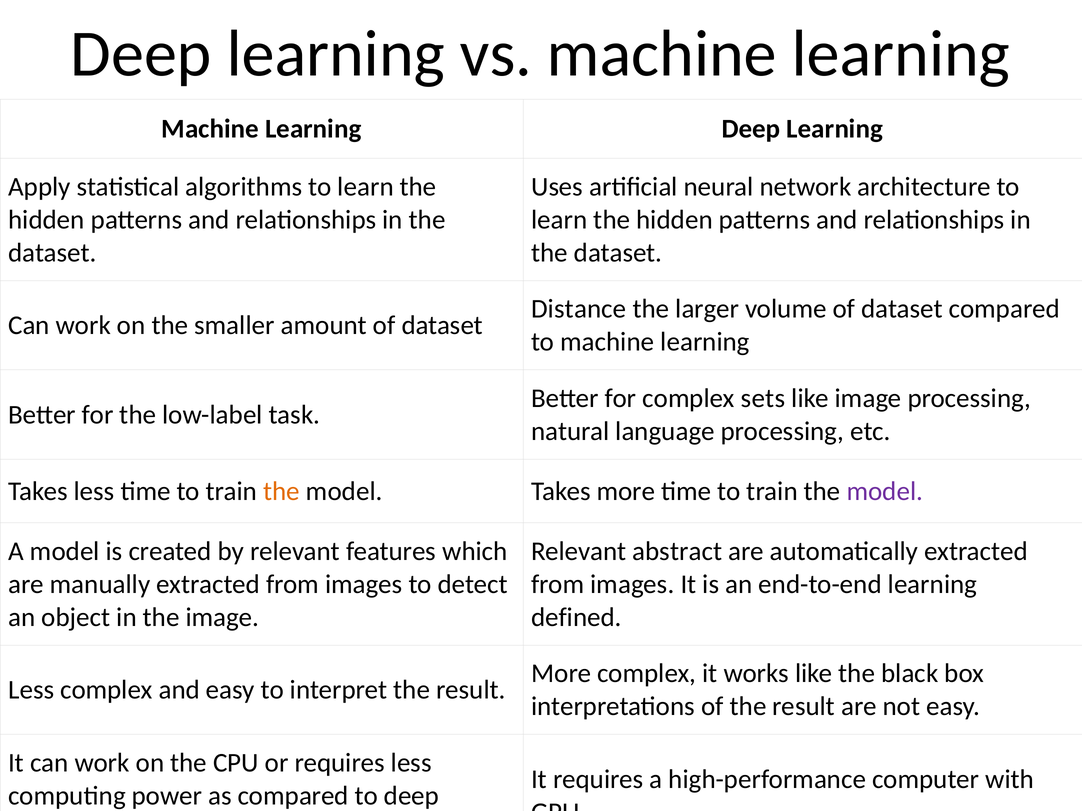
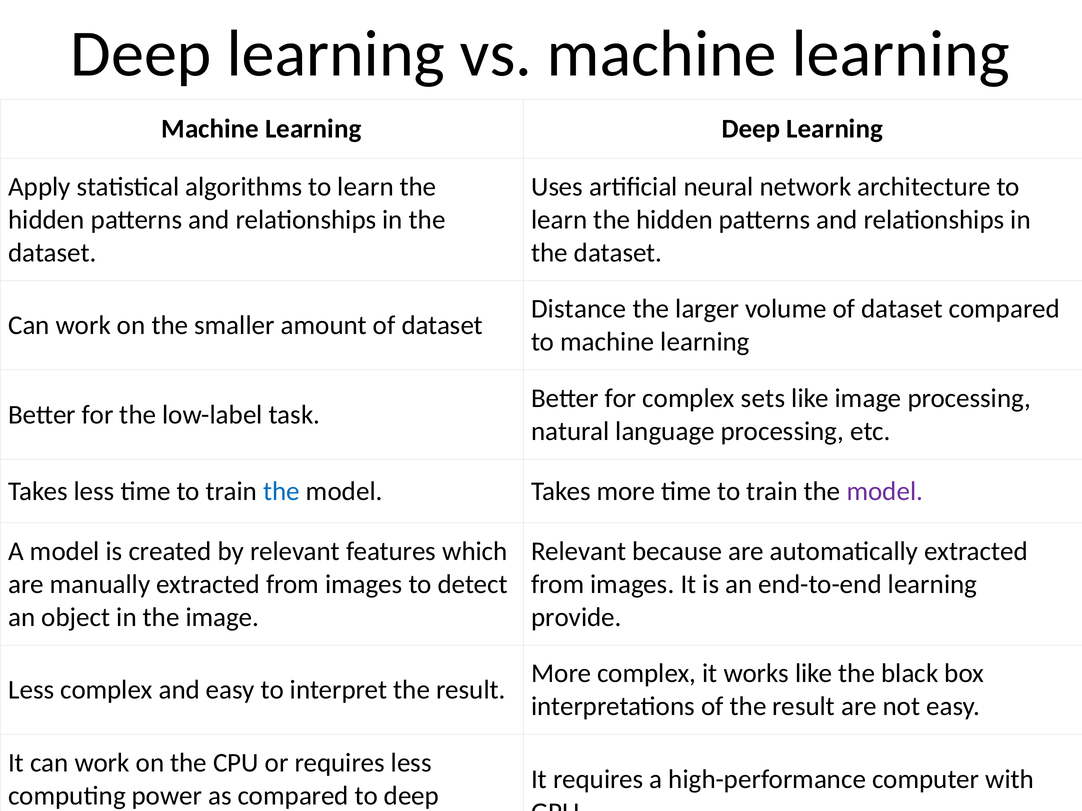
the at (282, 492) colour: orange -> blue
abstract: abstract -> because
defined: defined -> provide
